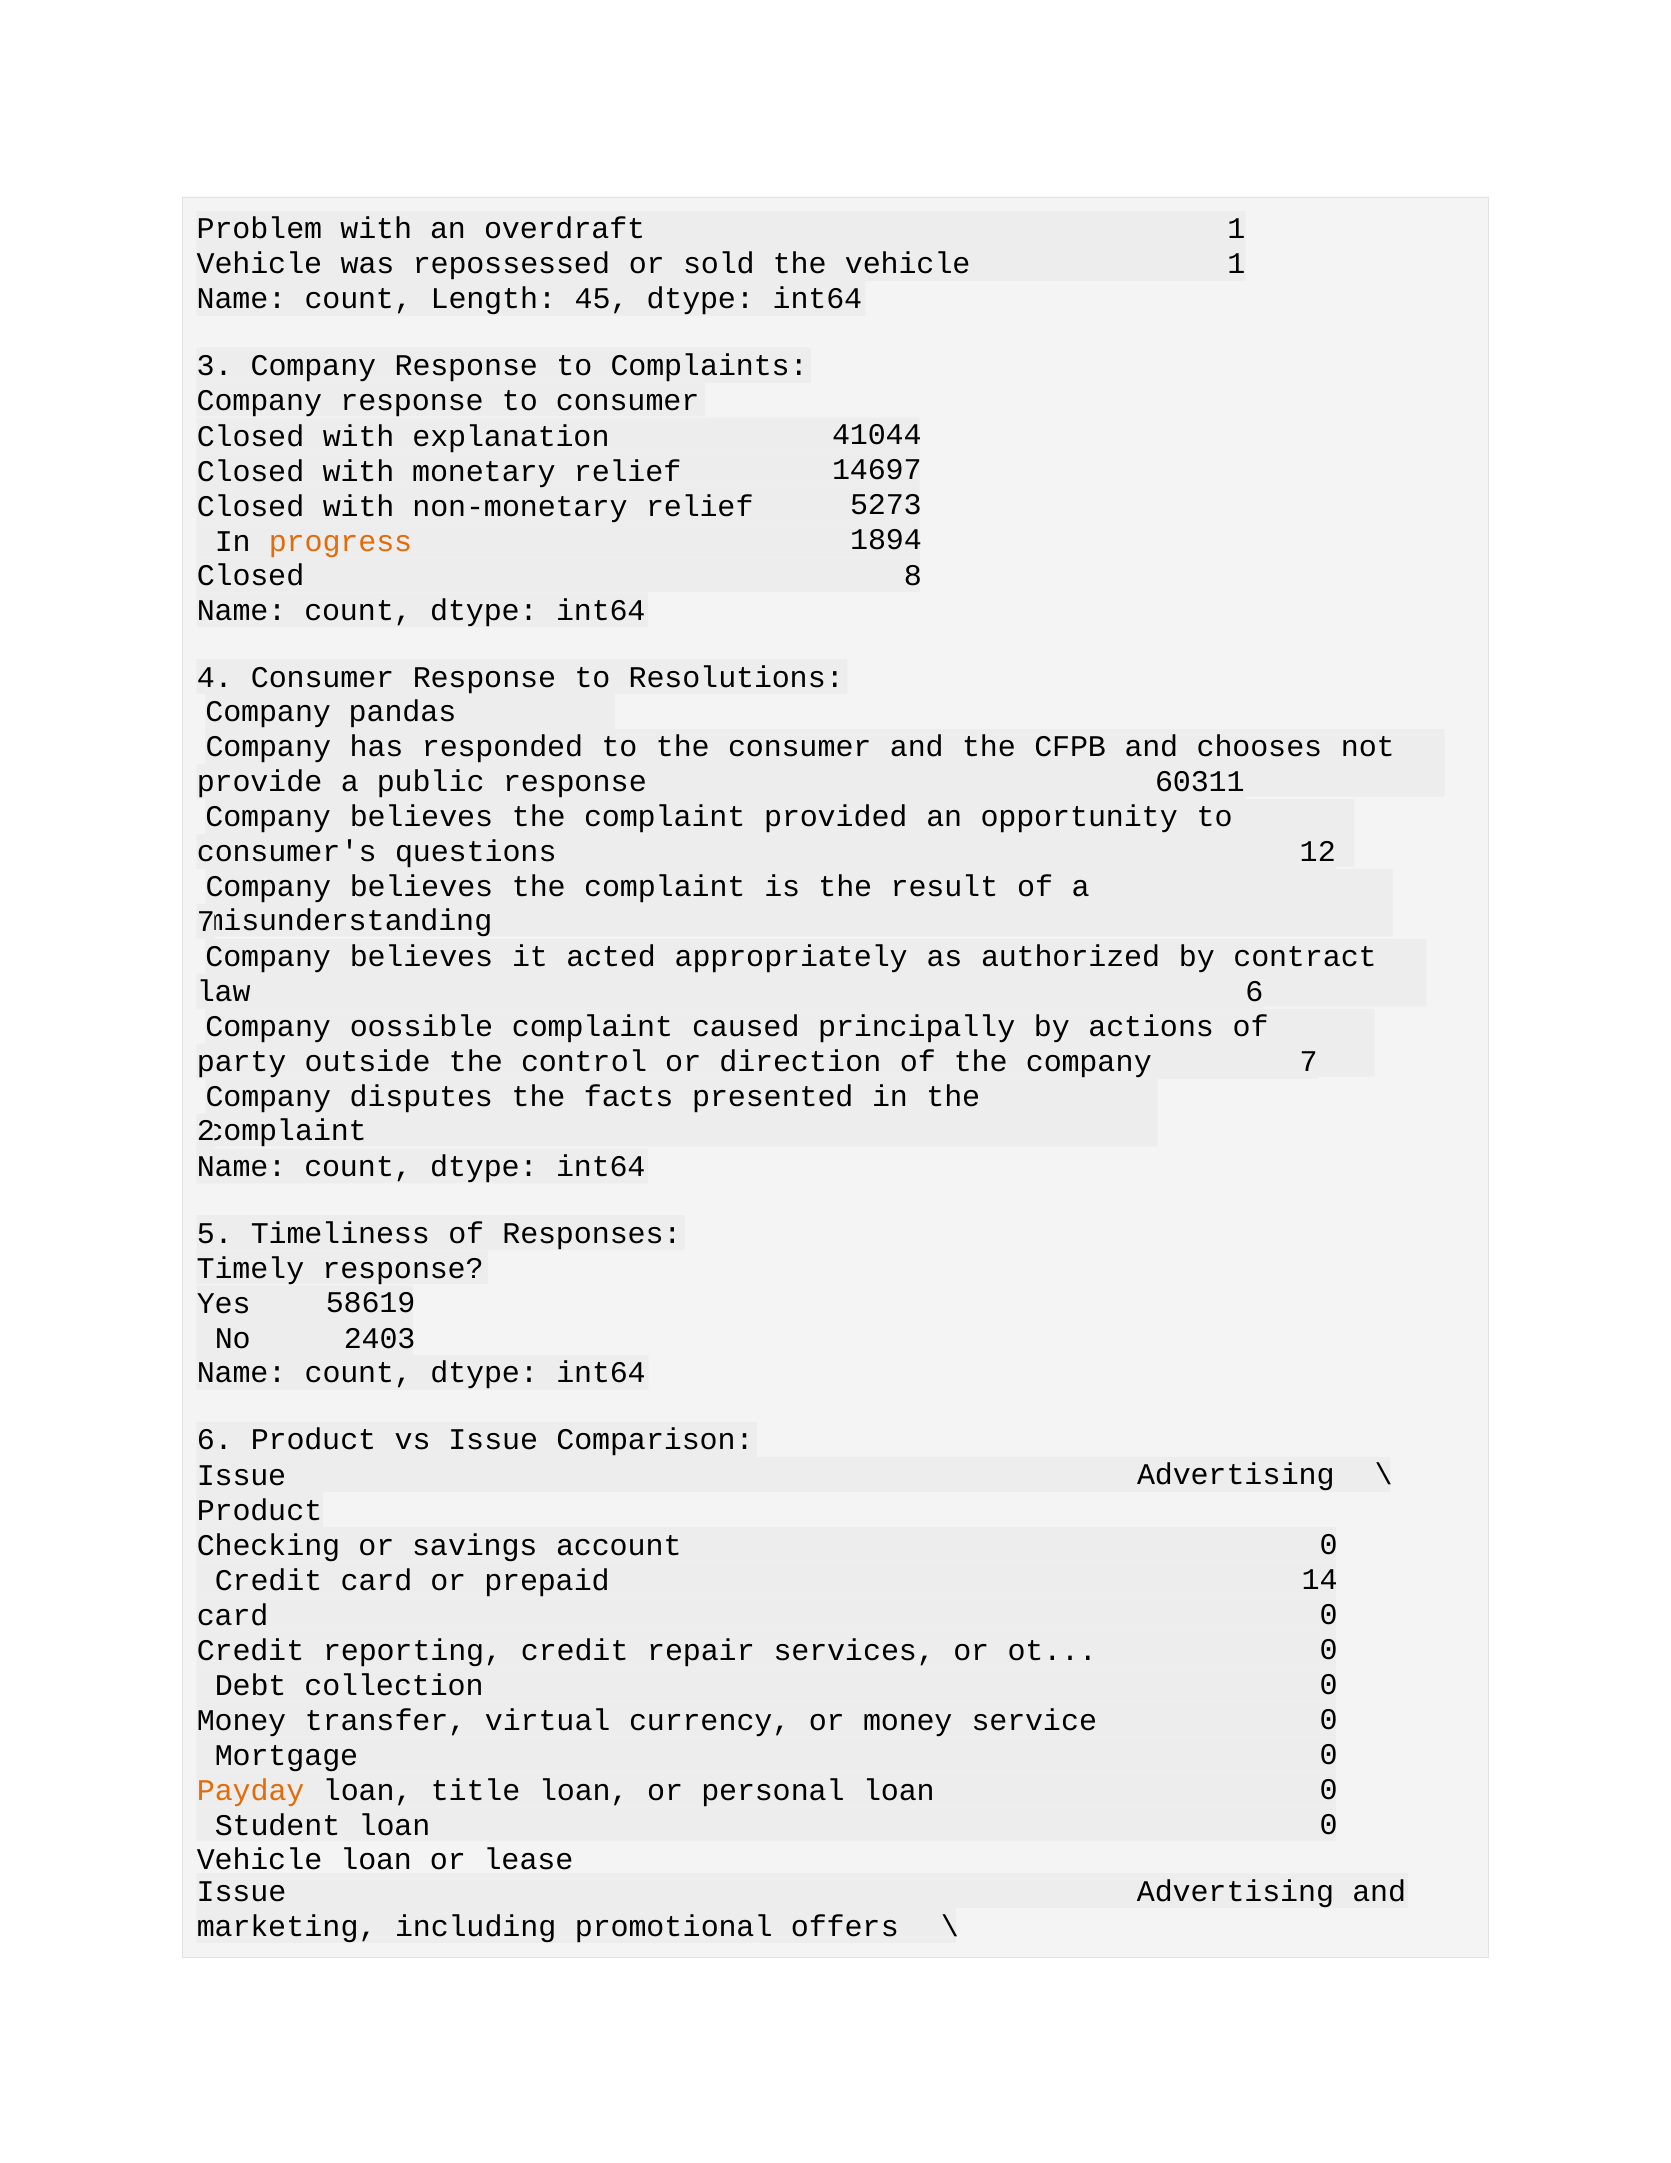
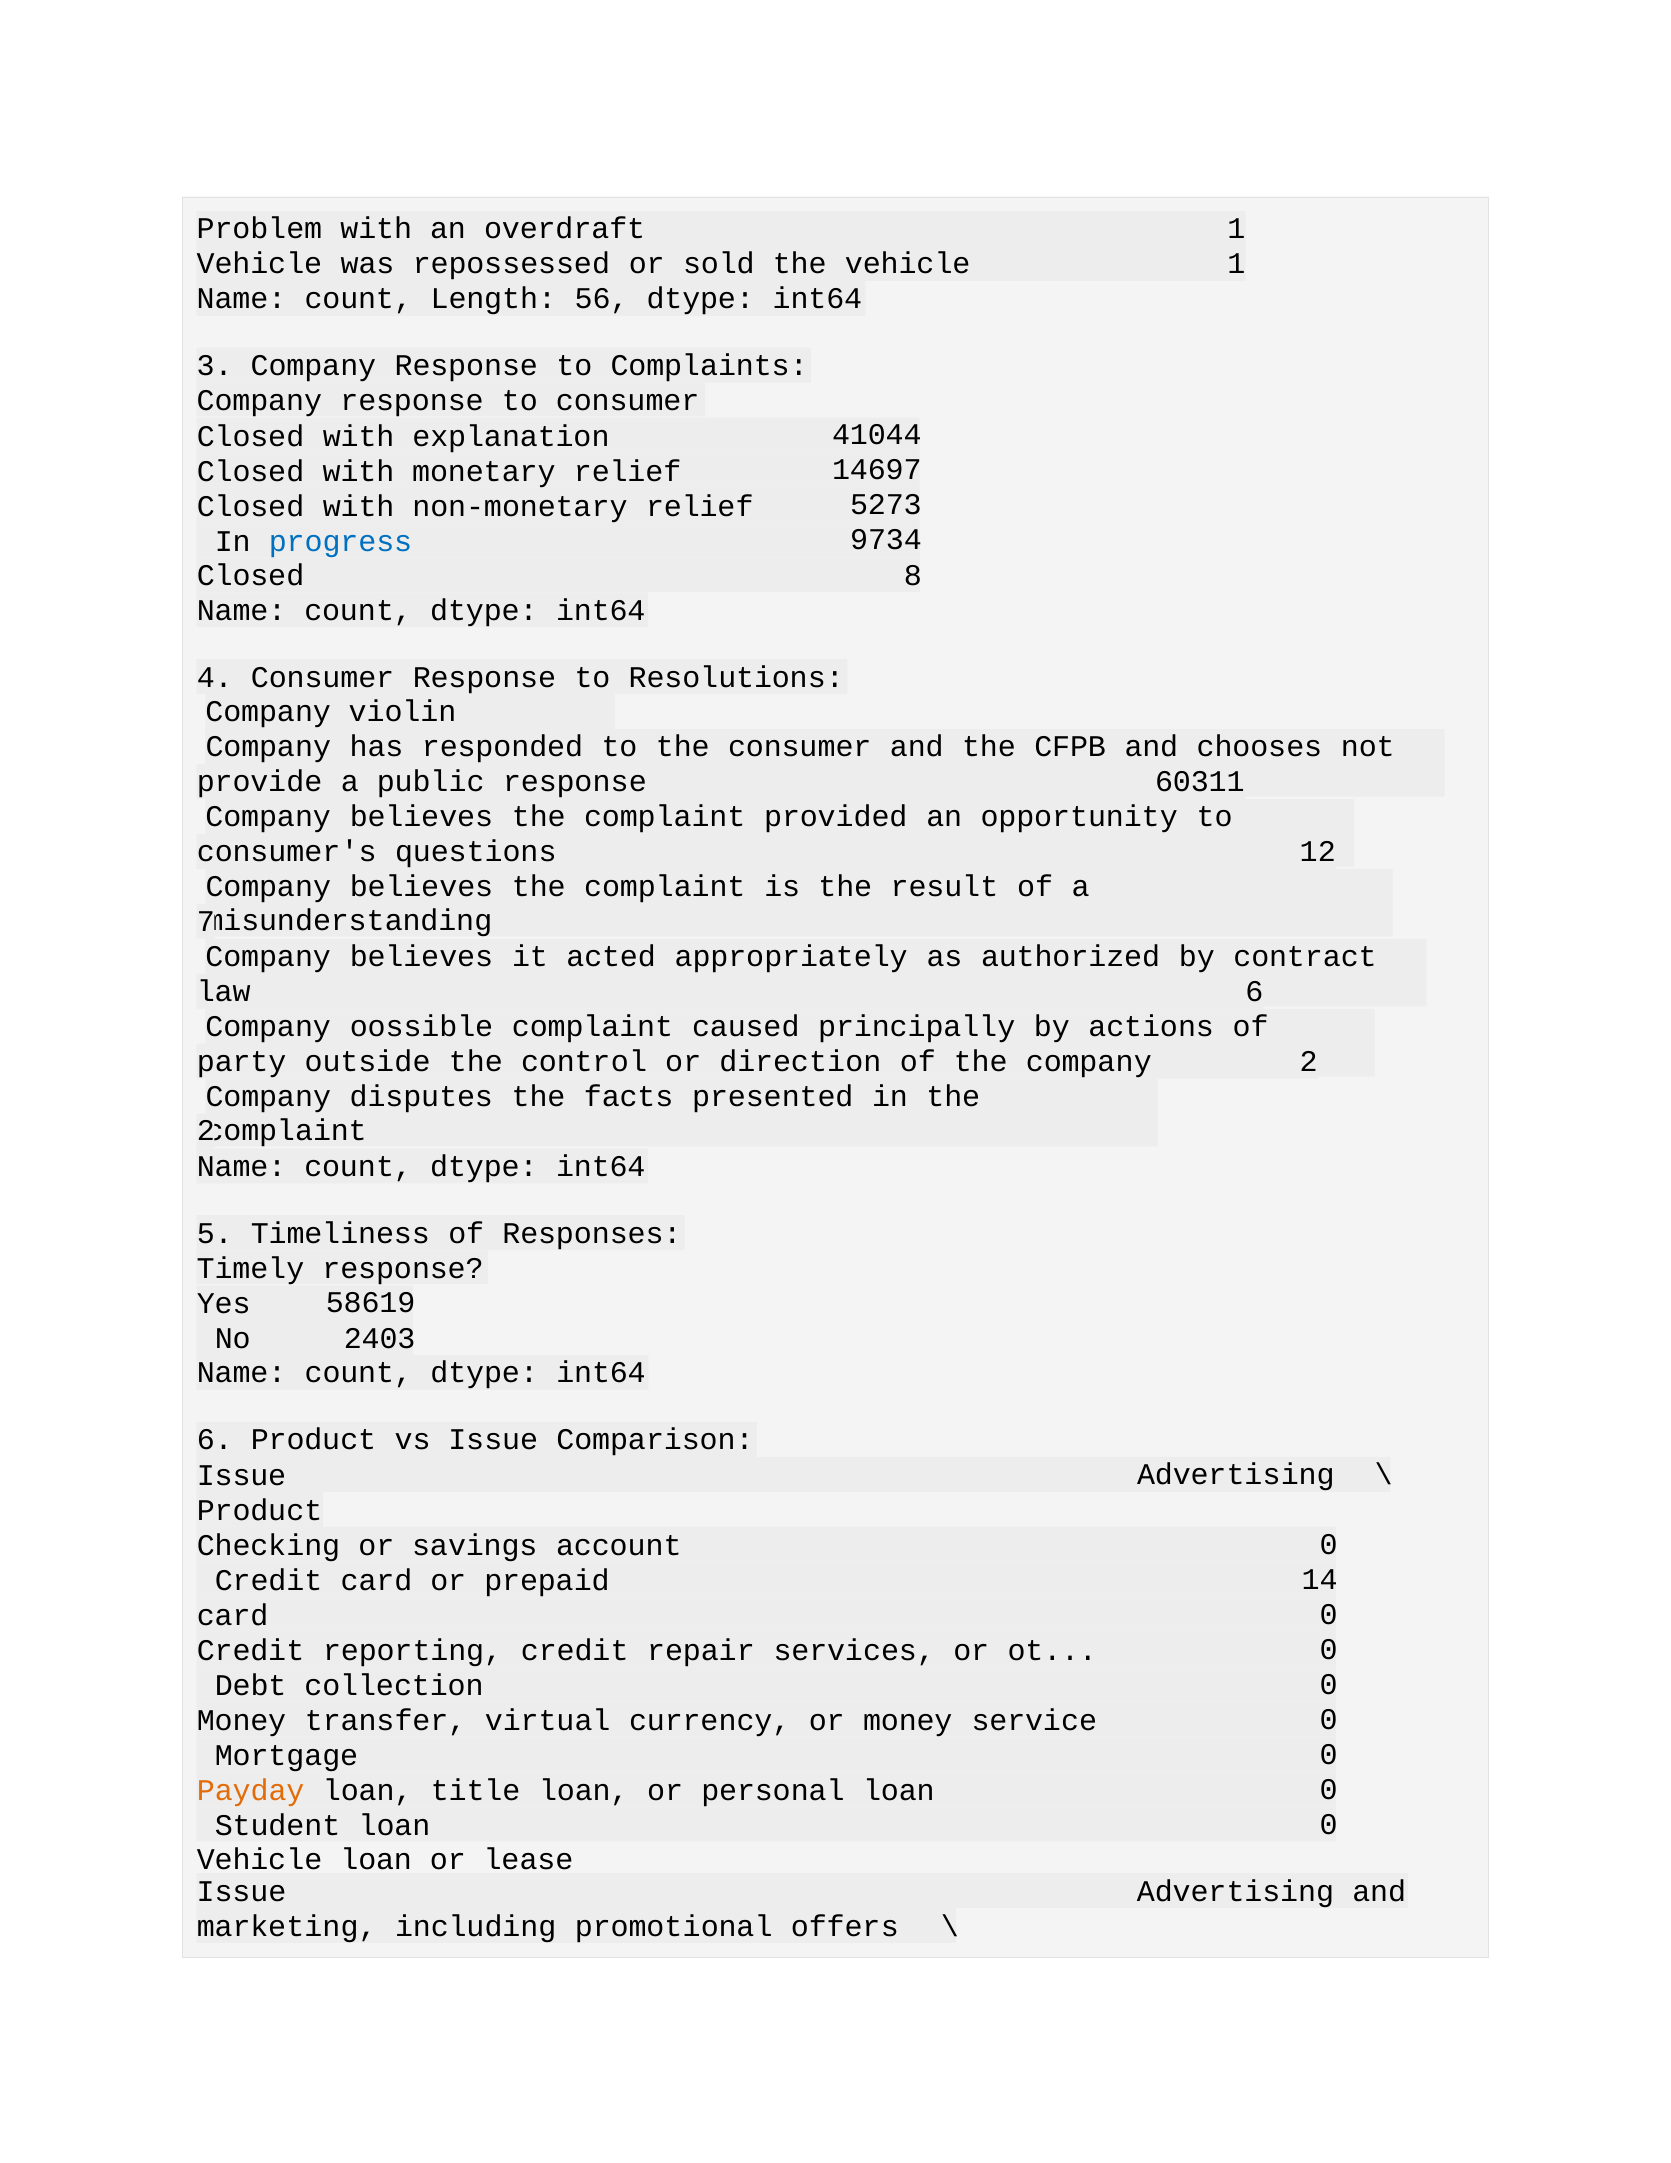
45: 45 -> 56
1894: 1894 -> 9734
progress colour: orange -> blue
pandas: pandas -> violin
company 7: 7 -> 2
